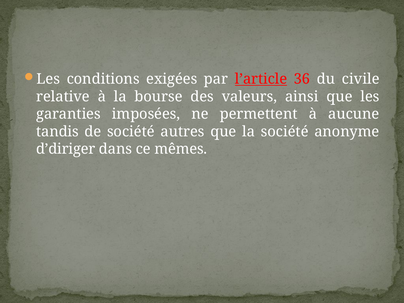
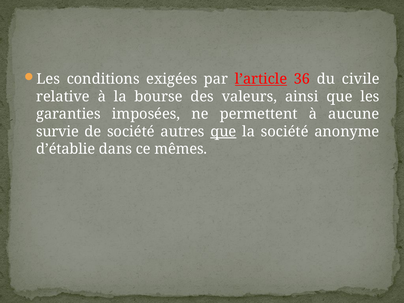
tandis: tandis -> survie
que at (223, 132) underline: none -> present
d’diriger: d’diriger -> d’établie
